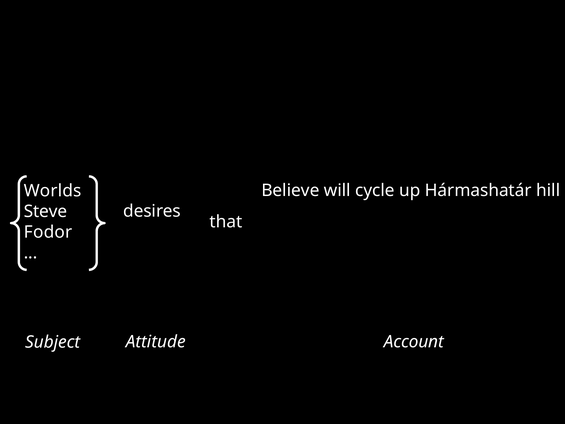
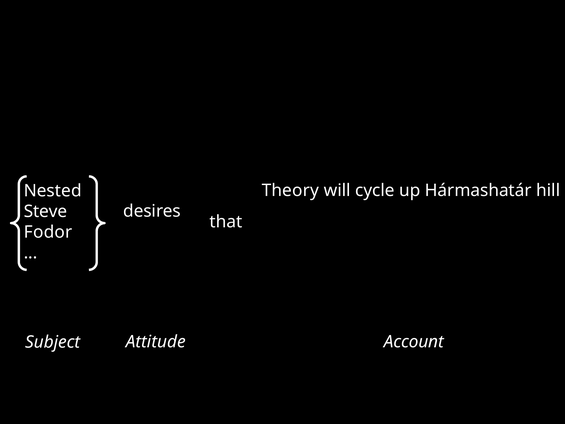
Believe: Believe -> Theory
Worlds: Worlds -> Nested
